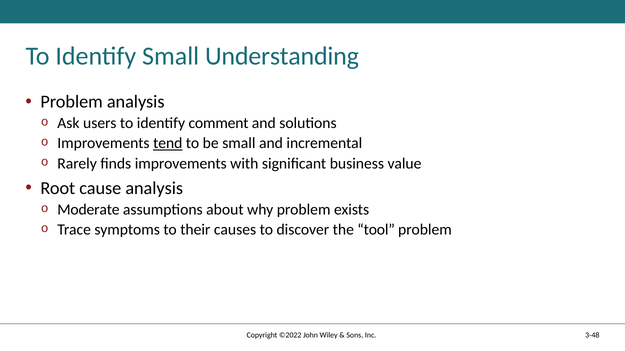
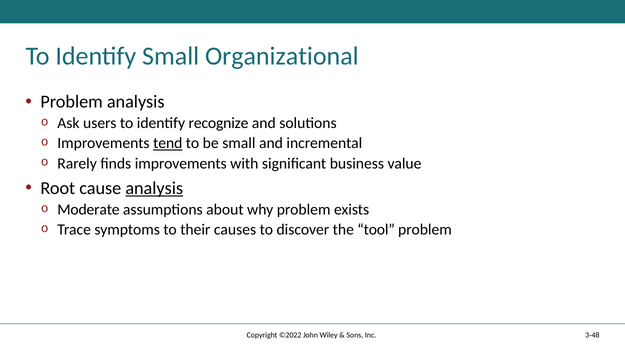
Understanding: Understanding -> Organizational
comment: comment -> recognize
analysis at (154, 188) underline: none -> present
